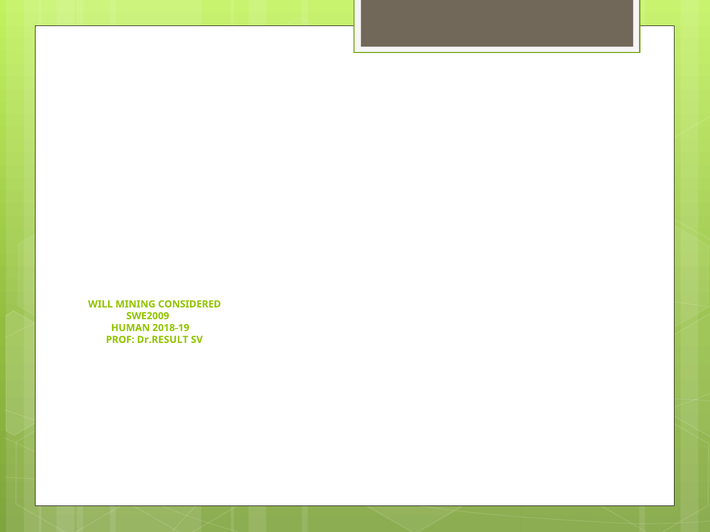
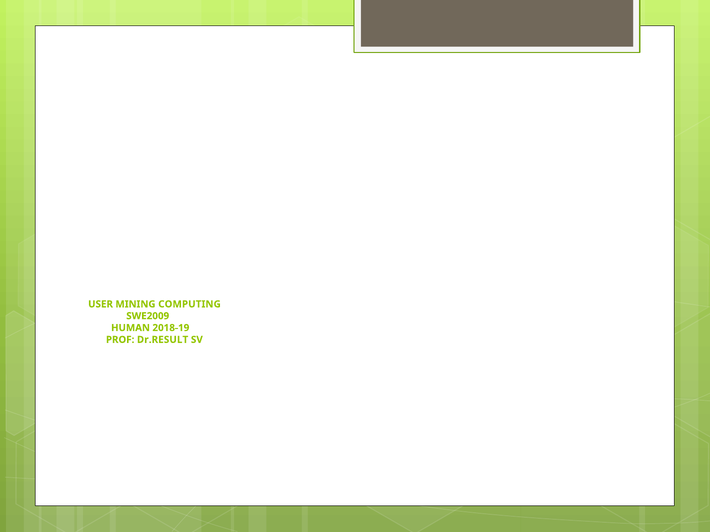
WILL: WILL -> USER
CONSIDERED: CONSIDERED -> COMPUTING
